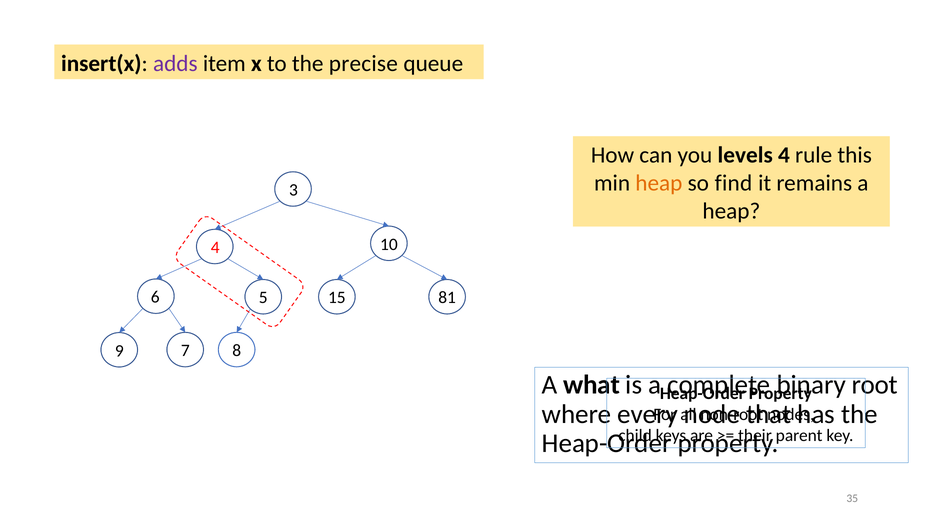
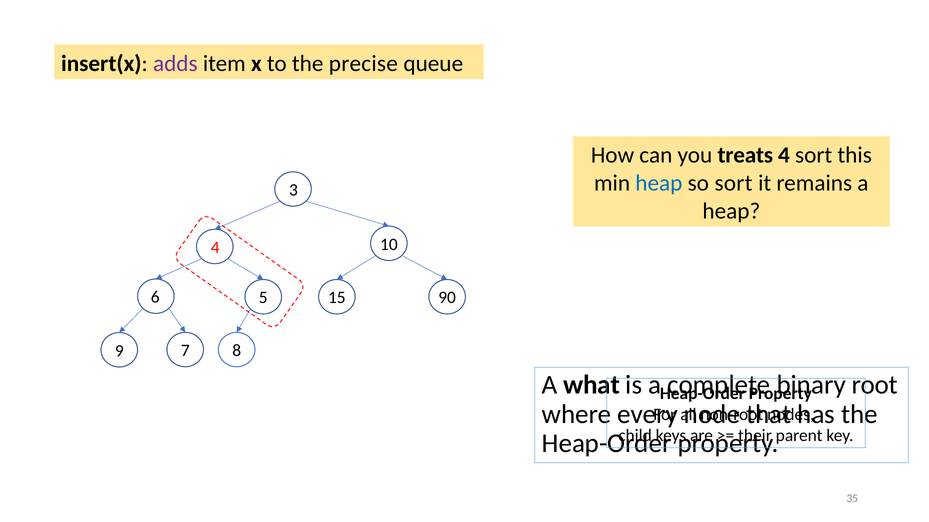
levels: levels -> treats
4 rule: rule -> sort
heap at (659, 183) colour: orange -> blue
so find: find -> sort
81: 81 -> 90
